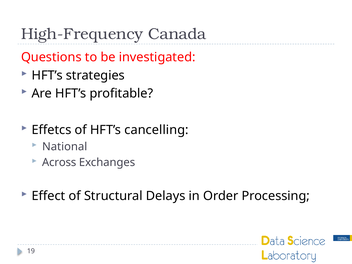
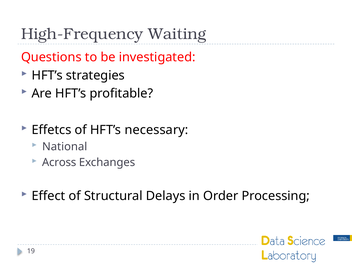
Canada: Canada -> Waiting
cancelling: cancelling -> necessary
